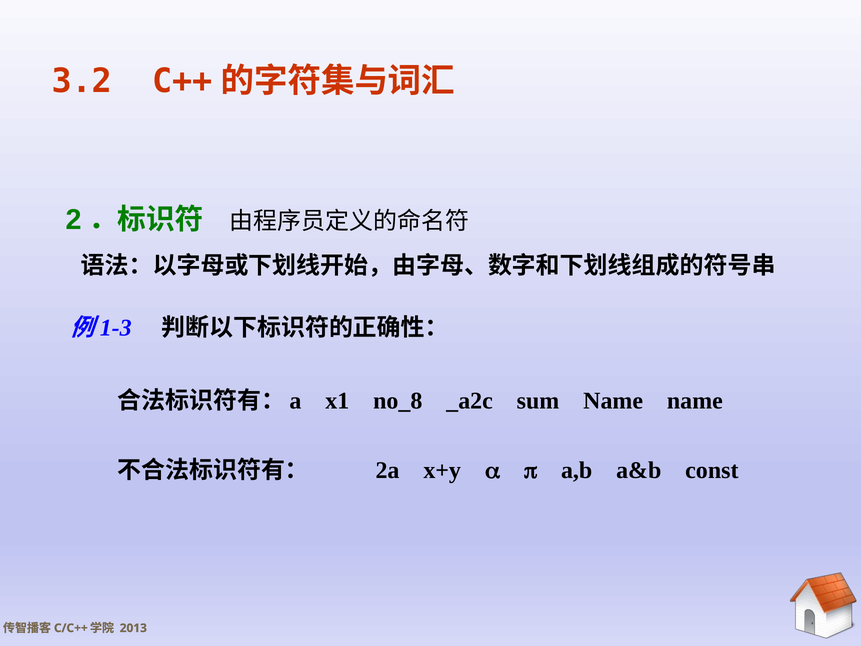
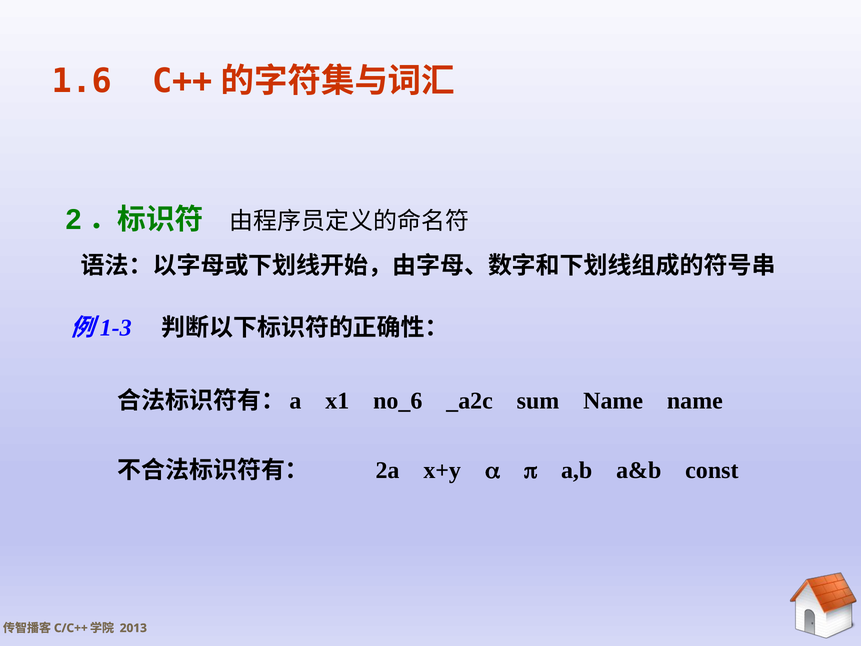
3.2: 3.2 -> 1.6
no_8: no_8 -> no_6
